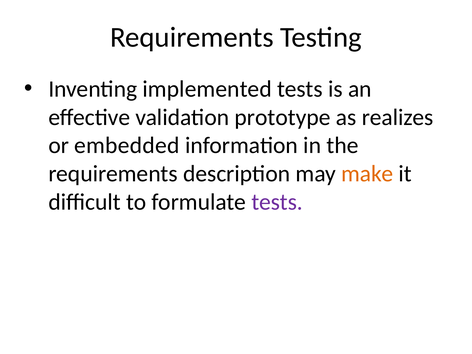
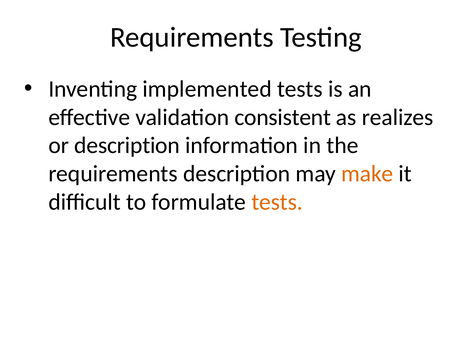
prototype: prototype -> consistent
or embedded: embedded -> description
tests at (277, 202) colour: purple -> orange
